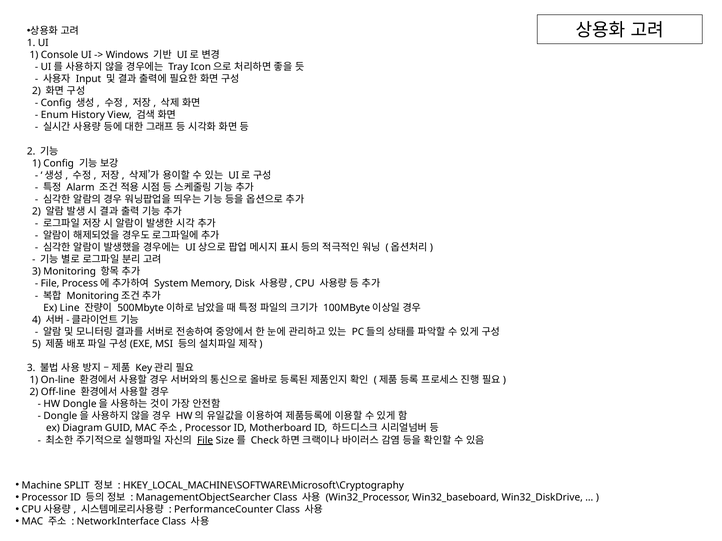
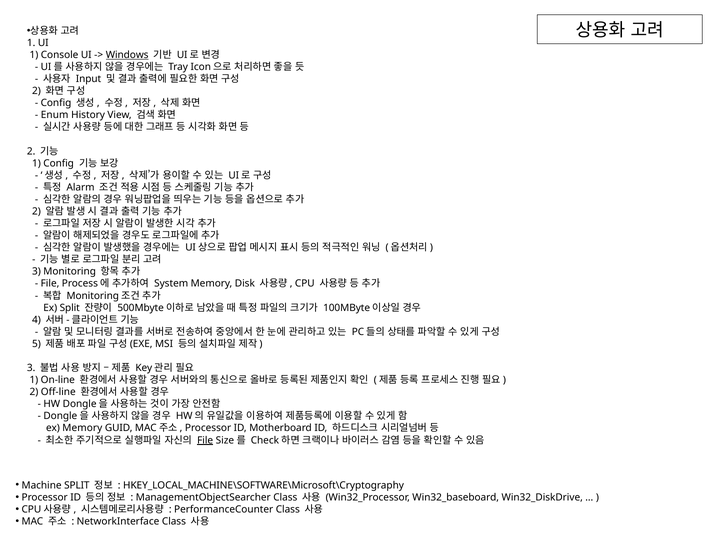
Windows underline: none -> present
Ex Line: Line -> Split
ex Diagram: Diagram -> Memory
